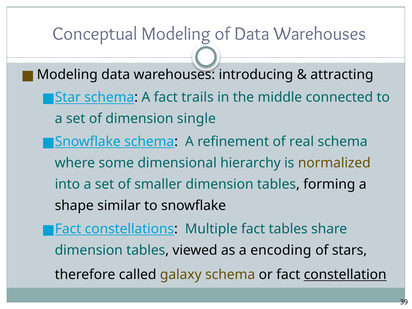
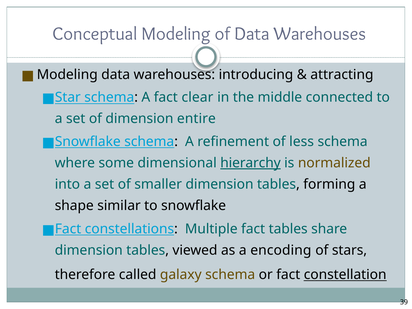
trails: trails -> clear
single: single -> entire
real: real -> less
hierarchy underline: none -> present
